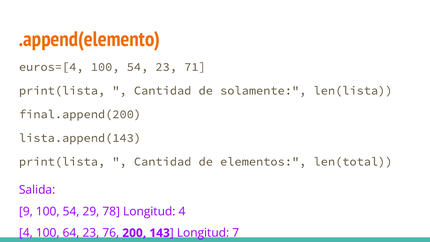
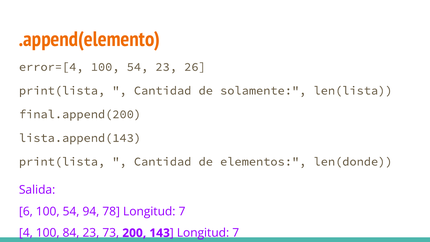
euros=[4: euros=[4 -> error=[4
71: 71 -> 26
len(total: len(total -> len(donde
9: 9 -> 6
29: 29 -> 94
78 Longitud 4: 4 -> 7
64: 64 -> 84
76: 76 -> 73
